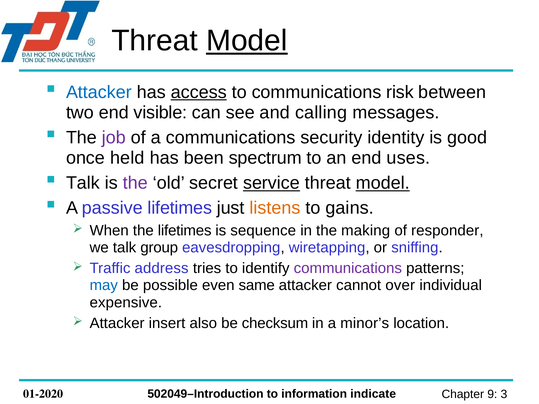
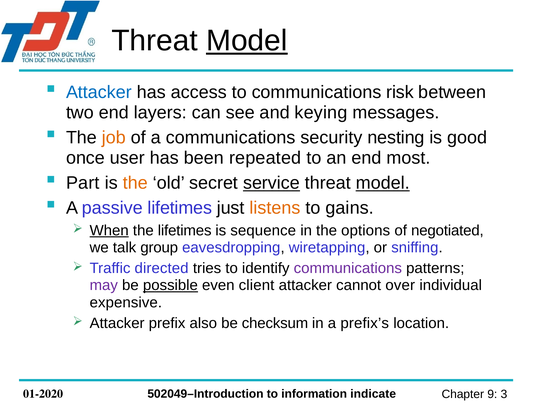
access underline: present -> none
visible: visible -> layers
calling: calling -> keying
job colour: purple -> orange
identity: identity -> nesting
held: held -> user
spectrum: spectrum -> repeated
uses: uses -> most
Talk at (83, 183): Talk -> Part
the at (135, 183) colour: purple -> orange
When underline: none -> present
making: making -> options
responder: responder -> negotiated
address: address -> directed
may colour: blue -> purple
possible underline: none -> present
same: same -> client
insert: insert -> prefix
minor’s: minor’s -> prefix’s
